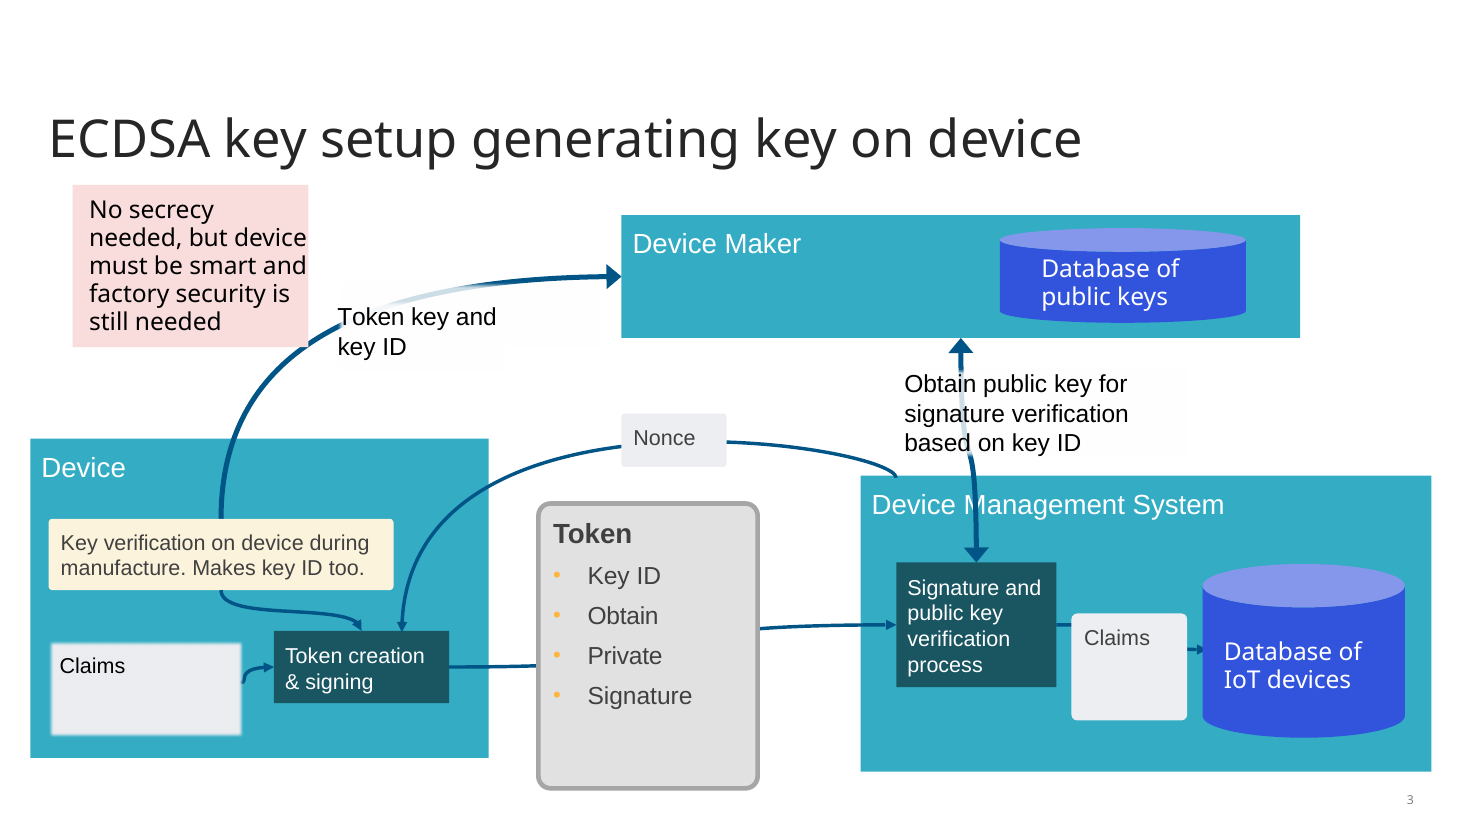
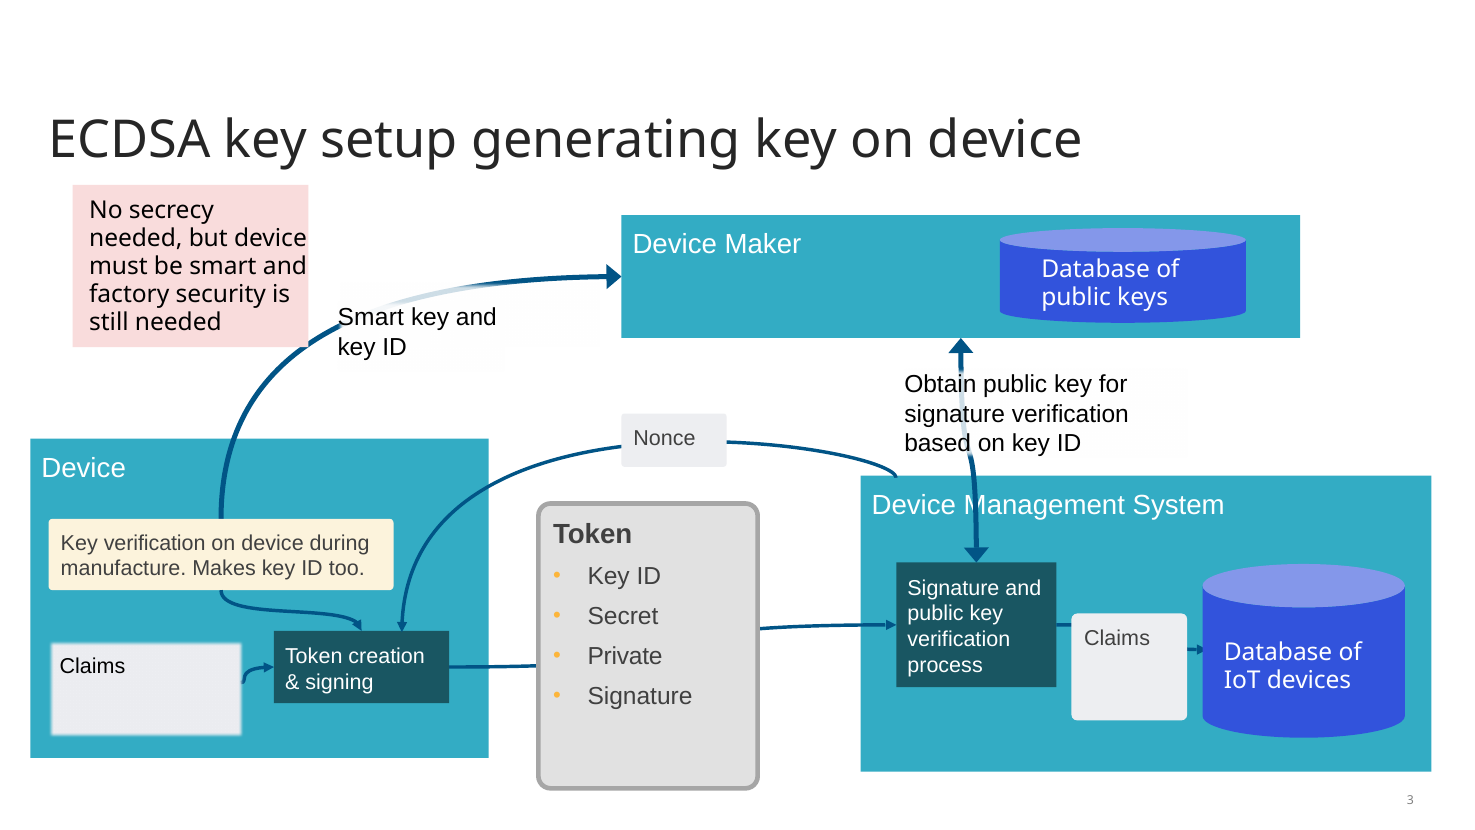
Token at (371, 317): Token -> Smart
Obtain at (623, 616): Obtain -> Secret
